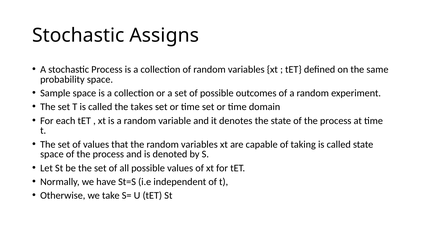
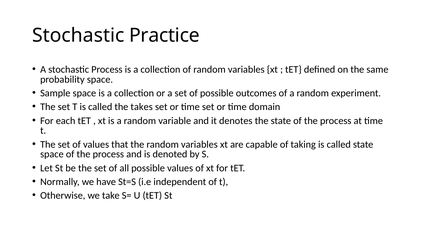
Assigns: Assigns -> Practice
